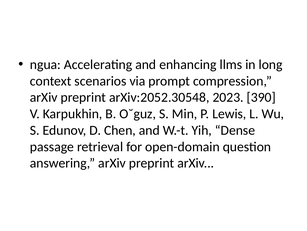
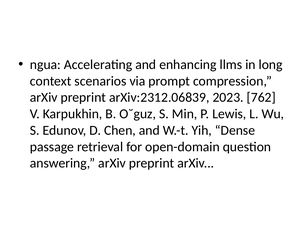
arXiv:2052.30548: arXiv:2052.30548 -> arXiv:2312.06839
390: 390 -> 762
